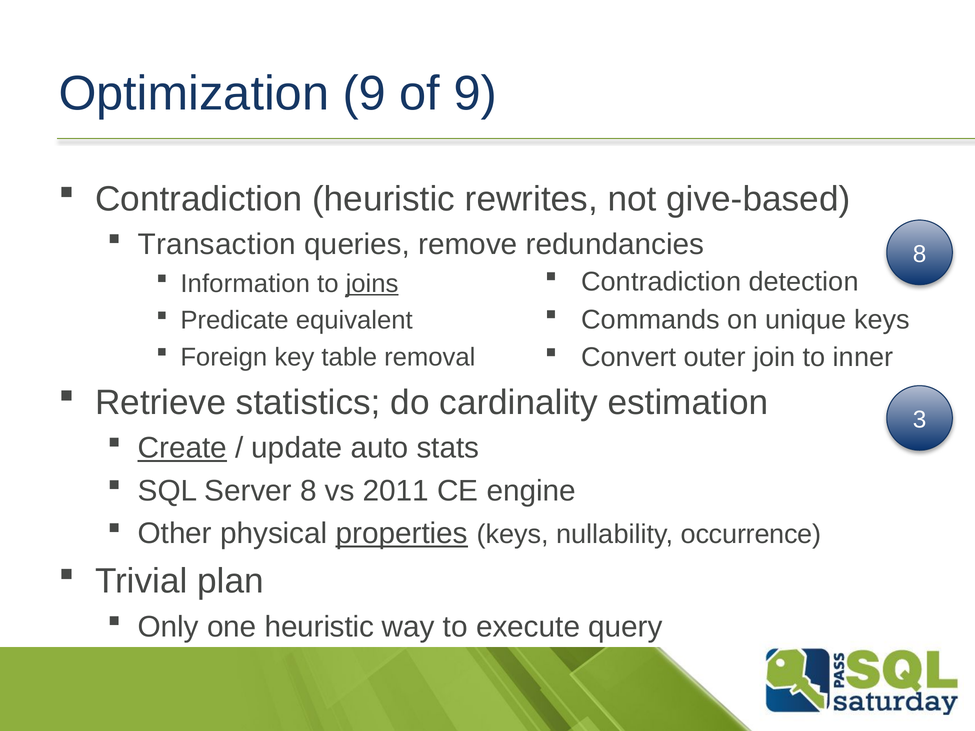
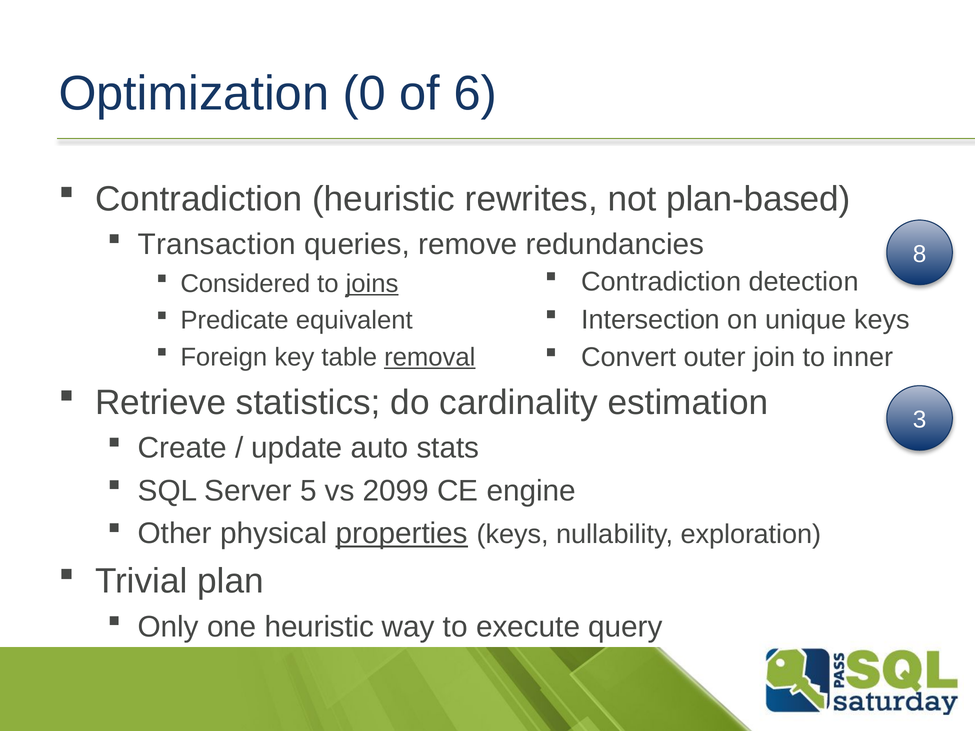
Optimization 9: 9 -> 0
of 9: 9 -> 6
give-based: give-based -> plan-based
Information: Information -> Considered
Commands: Commands -> Intersection
removal underline: none -> present
Create underline: present -> none
Server 8: 8 -> 5
2011: 2011 -> 2099
occurrence: occurrence -> exploration
